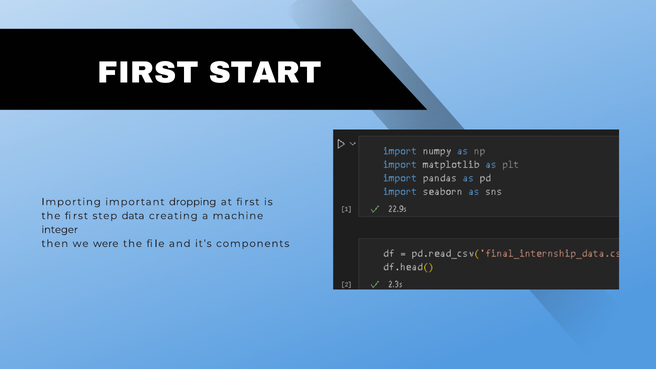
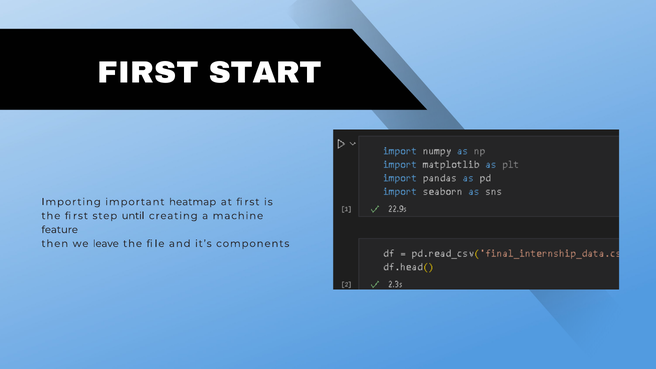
dropping: dropping -> heatmap
data: data -> until
integer: integer -> feature
were: were -> leave
